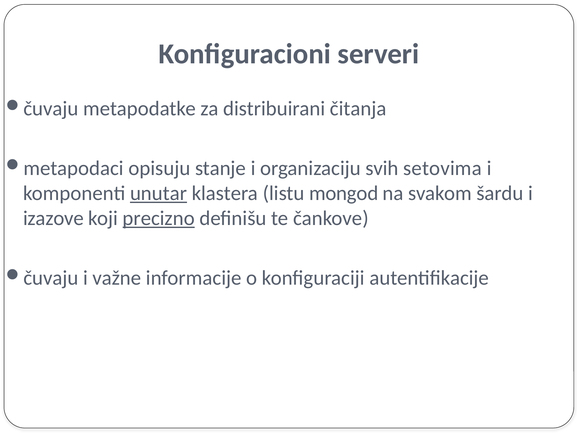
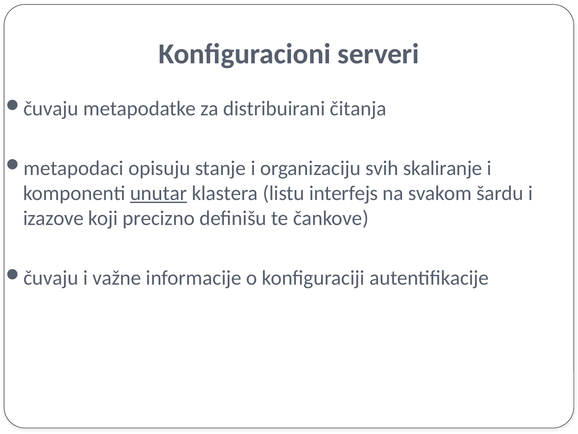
setovima: setovima -> skaliranje
mongod: mongod -> interfejs
precizno underline: present -> none
